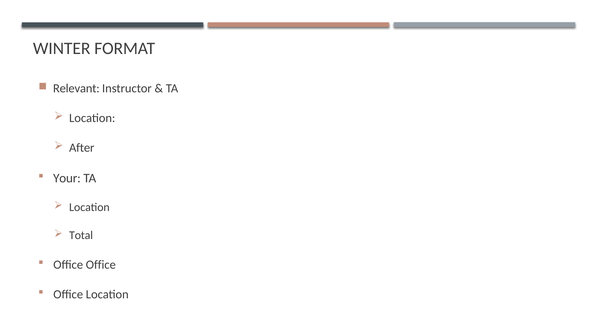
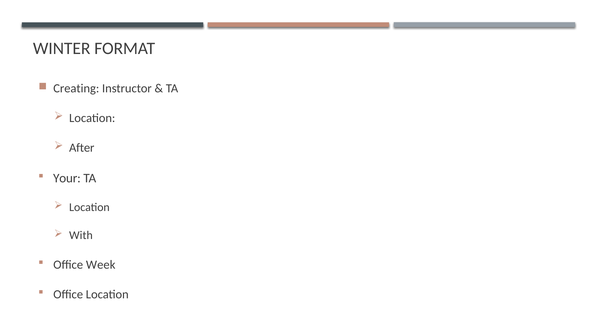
Relevant: Relevant -> Creating
Total: Total -> With
Office Office: Office -> Week
